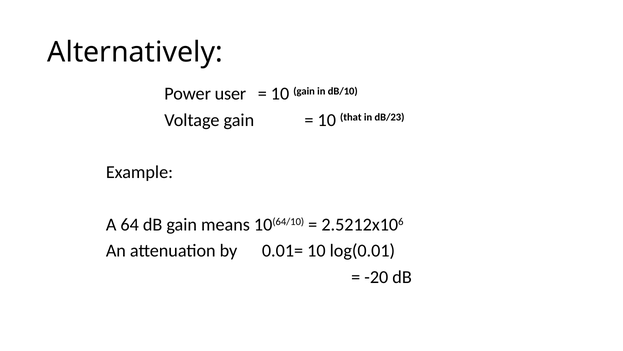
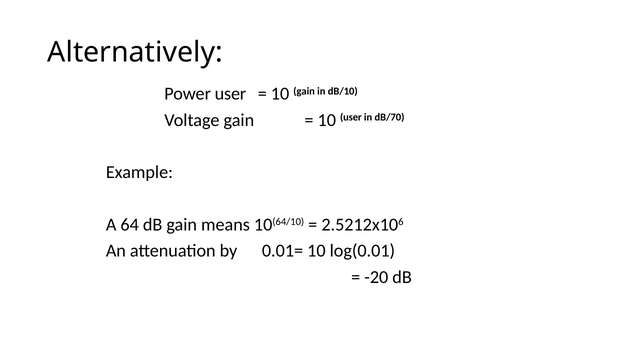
10 that: that -> user
dB/23: dB/23 -> dB/70
